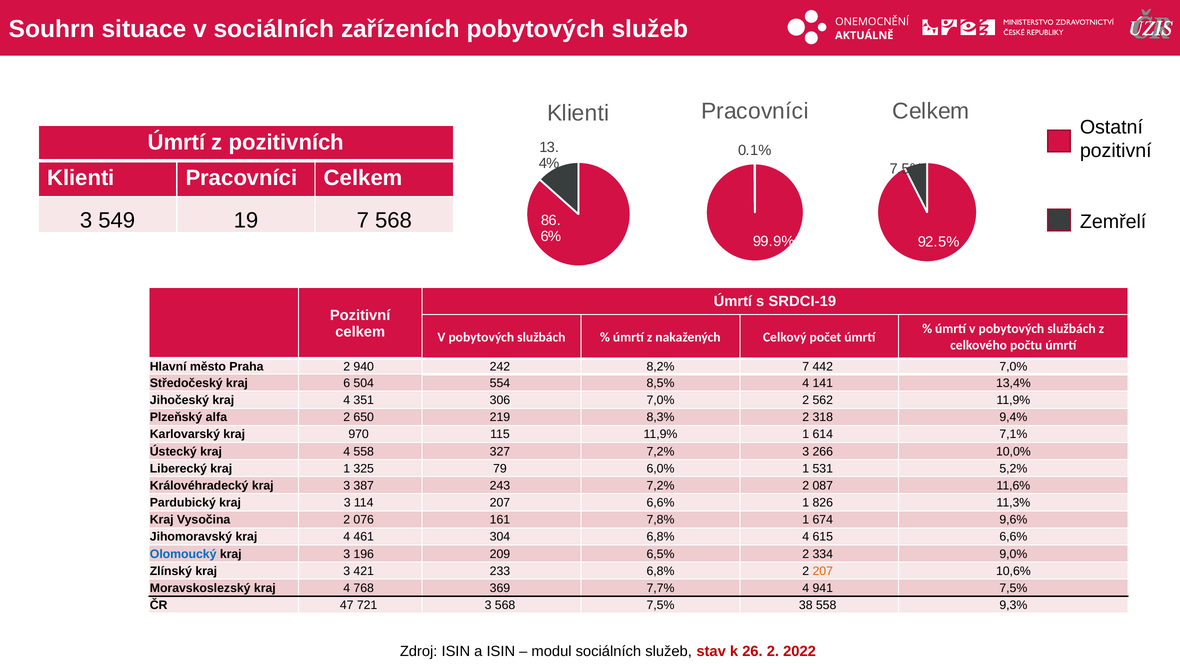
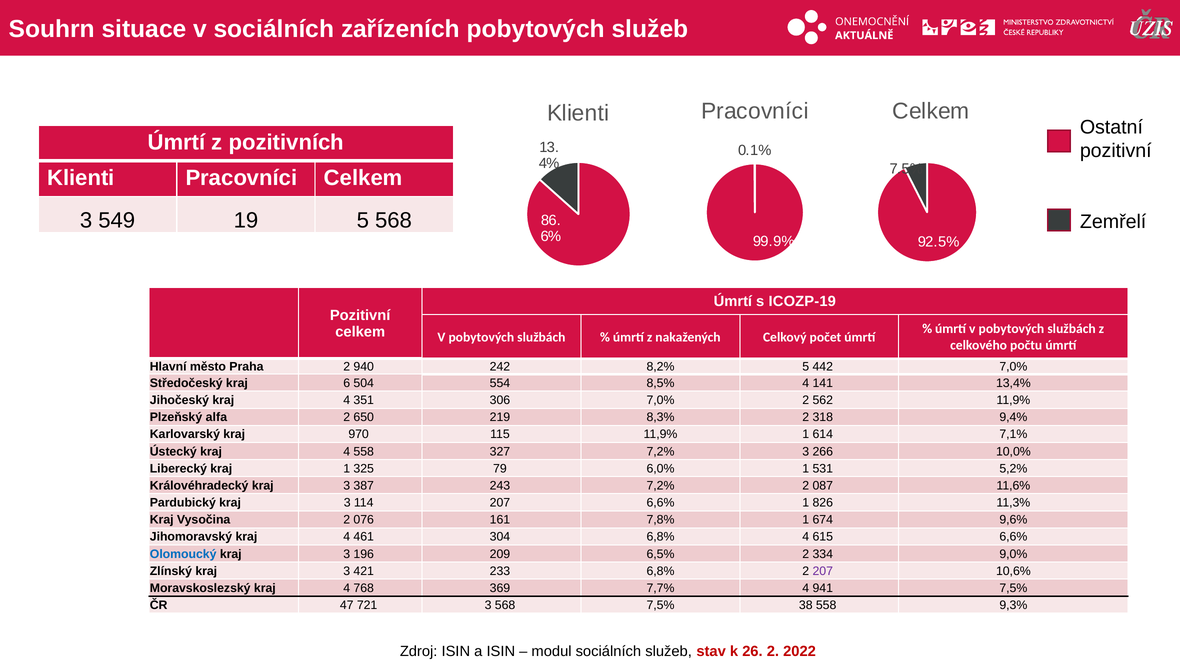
19 7: 7 -> 5
SRDCI-19: SRDCI-19 -> ICOZP-19
8,2% 7: 7 -> 5
207 at (823, 571) colour: orange -> purple
